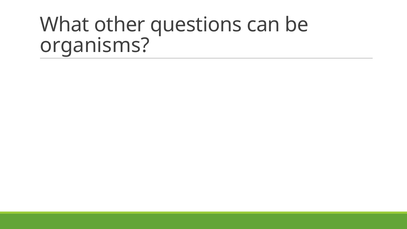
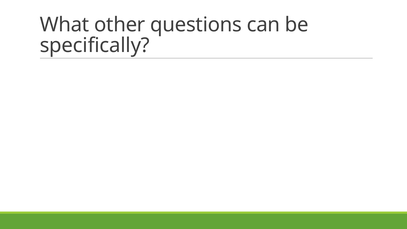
organisms: organisms -> specifically
